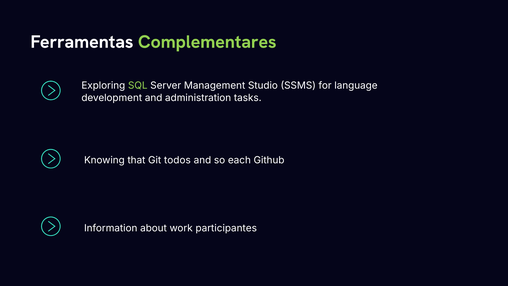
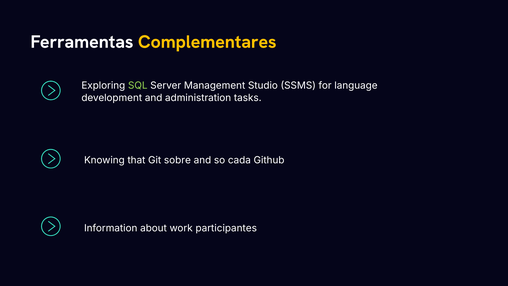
Complementares colour: light green -> yellow
todos: todos -> sobre
each: each -> cada
